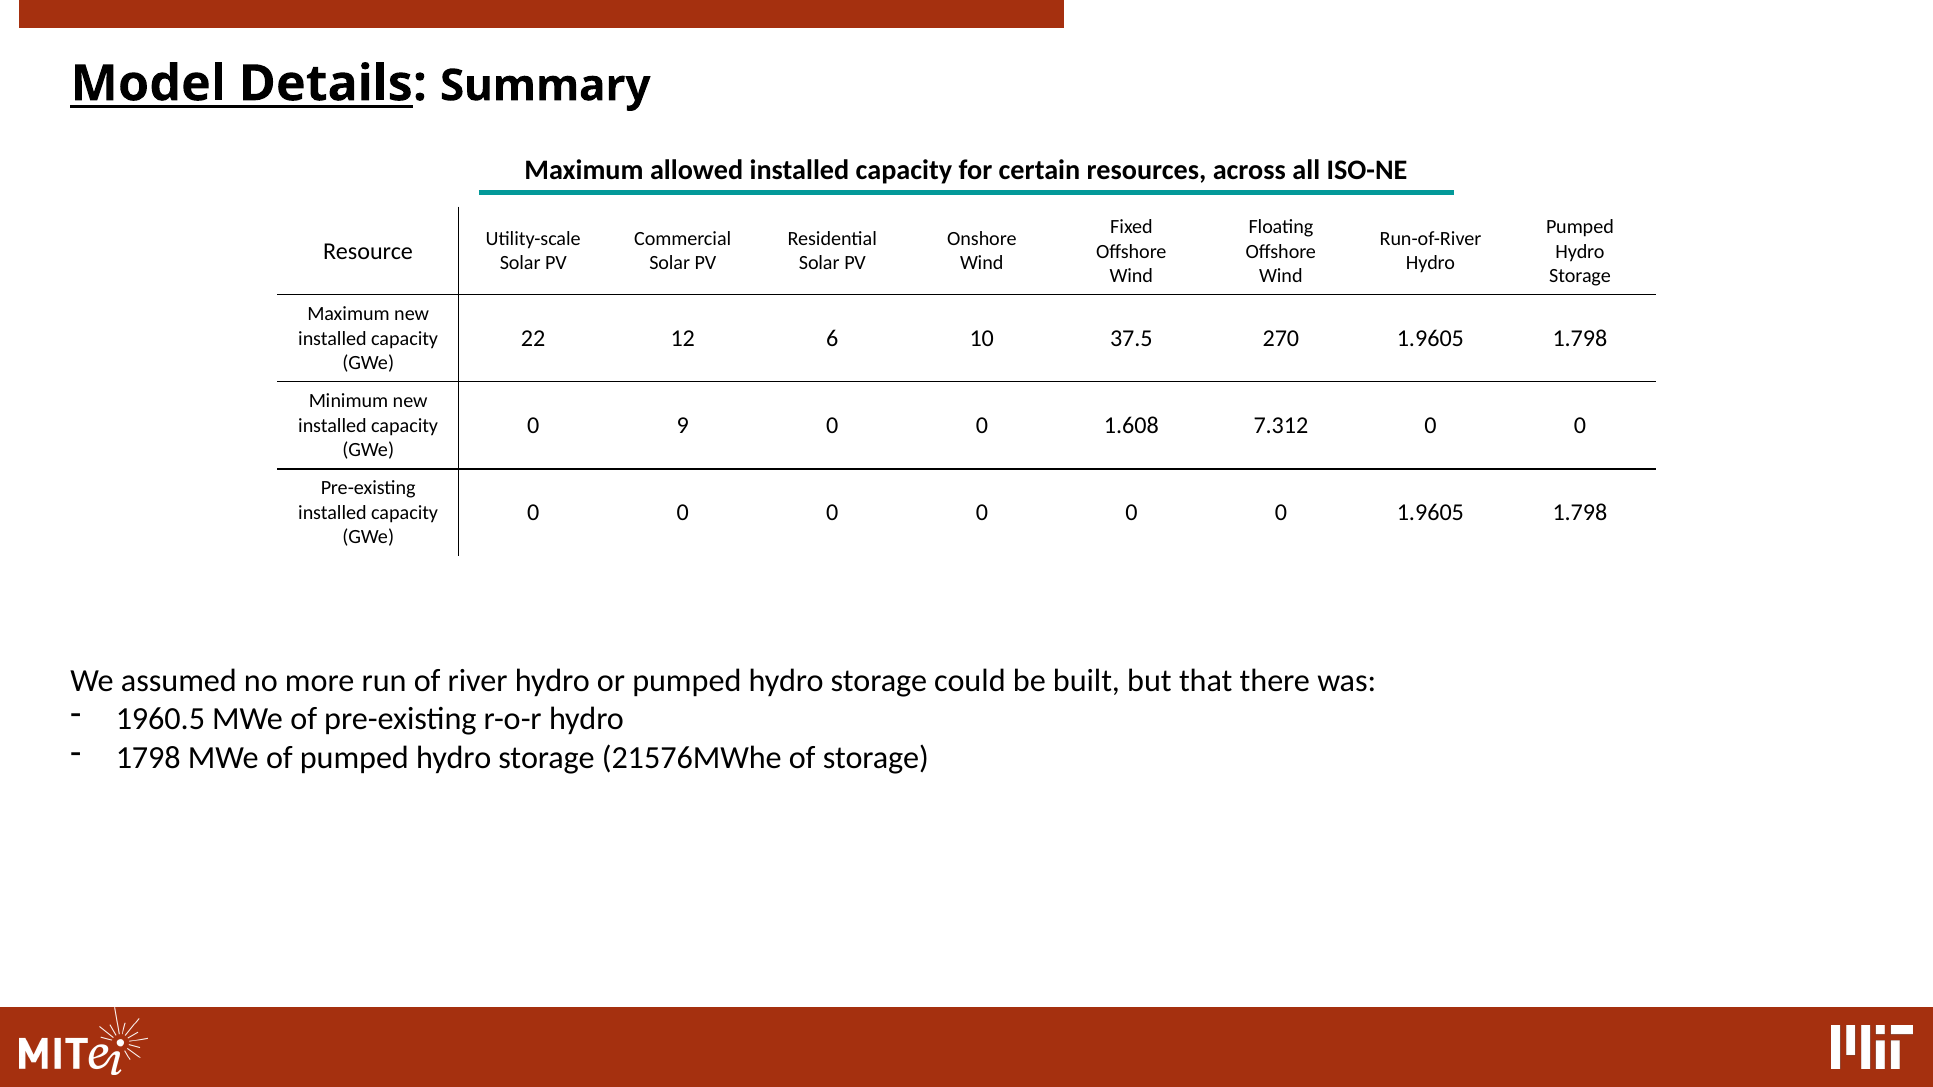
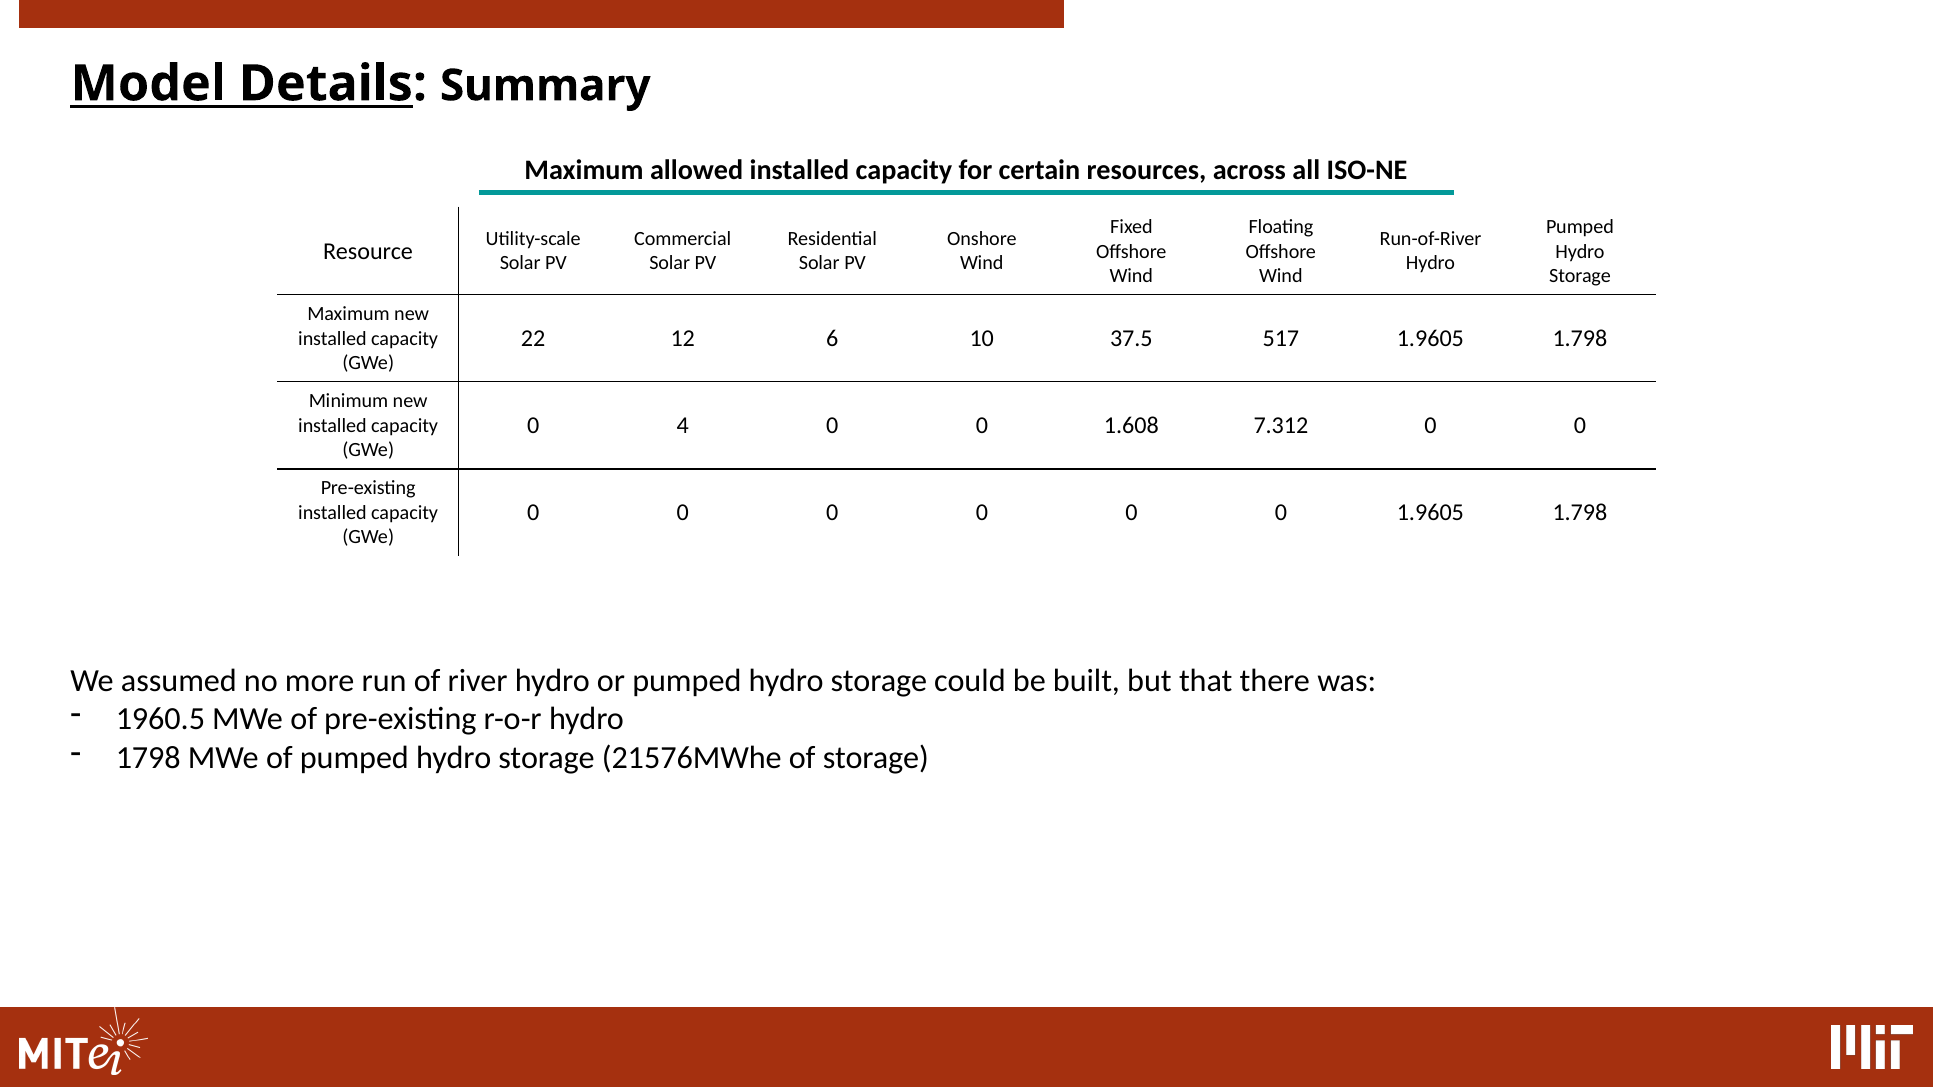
270: 270 -> 517
0 9: 9 -> 4
